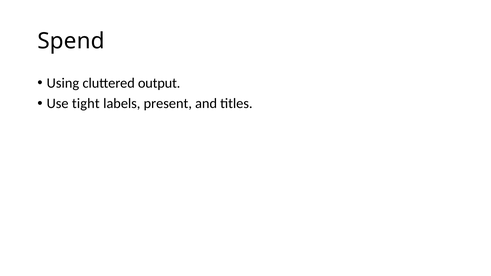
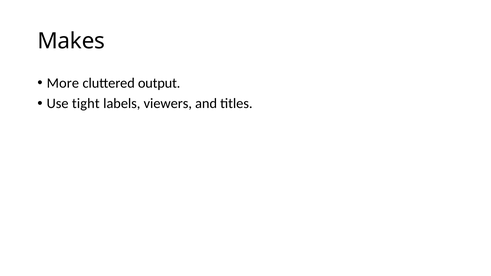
Spend: Spend -> Makes
Using: Using -> More
present: present -> viewers
